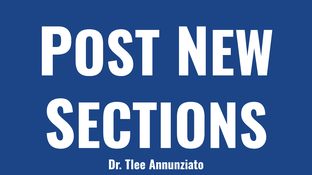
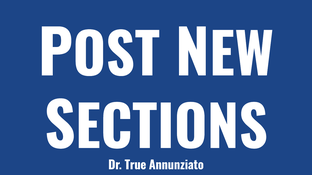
Tlee: Tlee -> True
